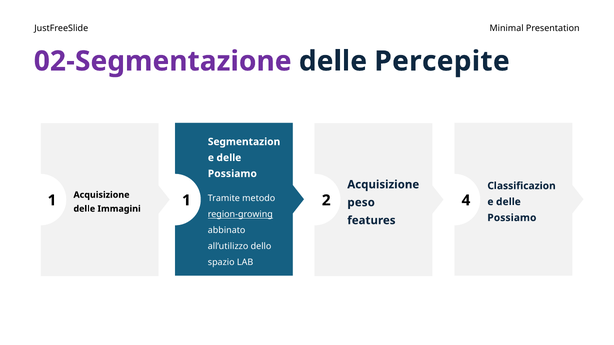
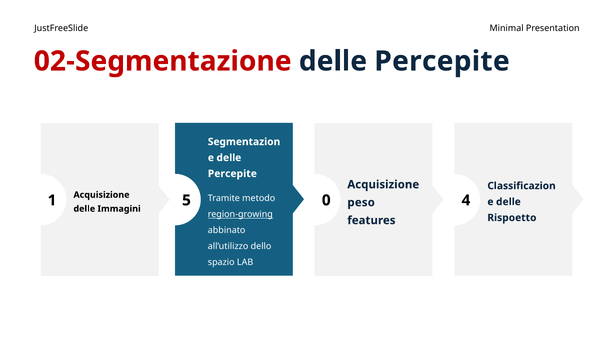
02-Segmentazione colour: purple -> red
Possiamo at (232, 174): Possiamo -> Percepite
1 at (186, 201): 1 -> 5
2: 2 -> 0
Possiamo at (512, 218): Possiamo -> Rispoetto
